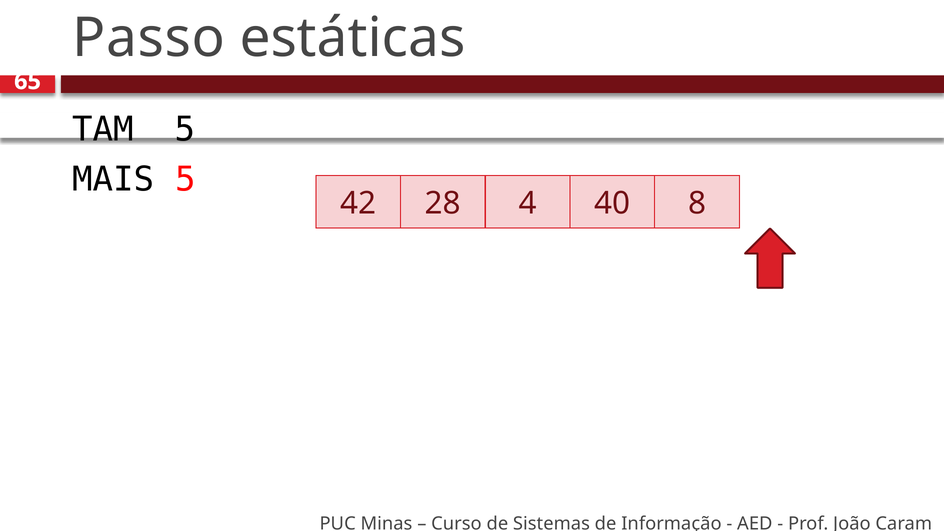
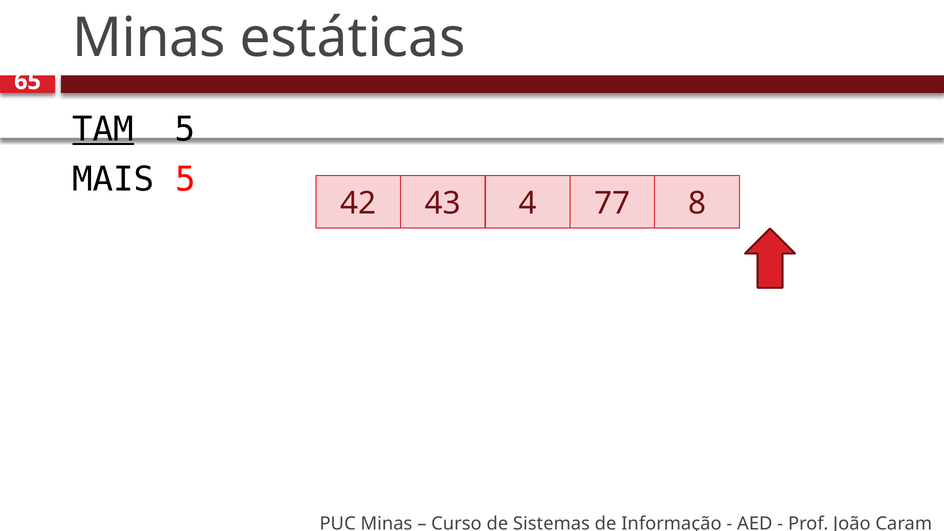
Passo at (149, 38): Passo -> Minas
TAM underline: none -> present
28: 28 -> 43
40: 40 -> 77
